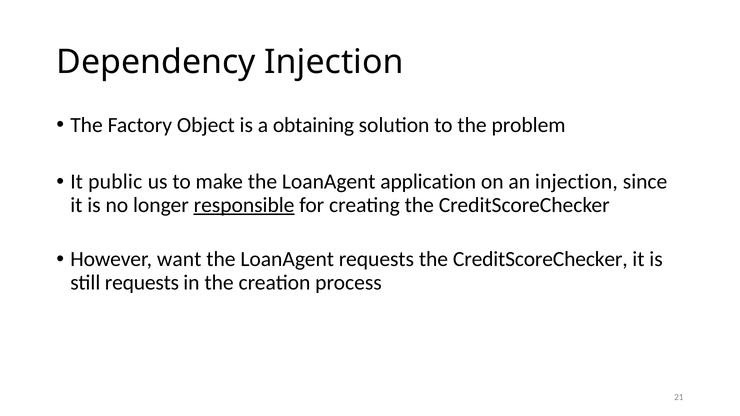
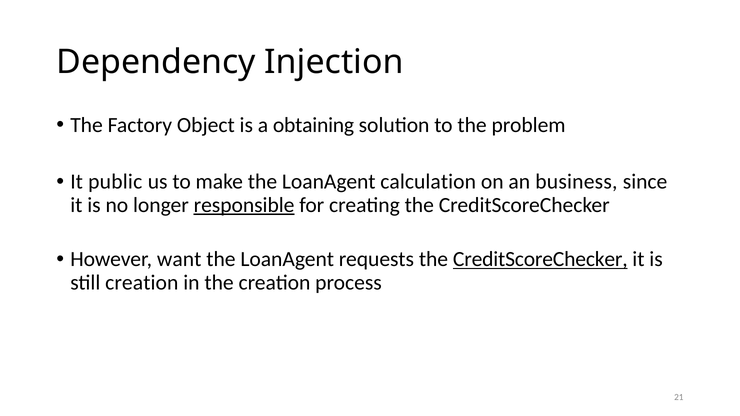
application: application -> calculation
an injection: injection -> business
CreditScoreChecker at (540, 259) underline: none -> present
still requests: requests -> creation
